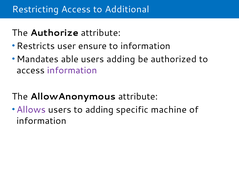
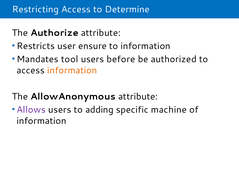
Additional: Additional -> Determine
able: able -> tool
users adding: adding -> before
information at (72, 70) colour: purple -> orange
